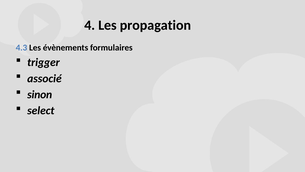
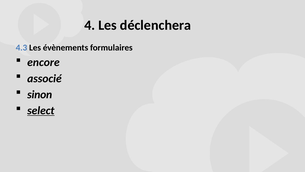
propagation: propagation -> déclenchera
trigger: trigger -> encore
select underline: none -> present
